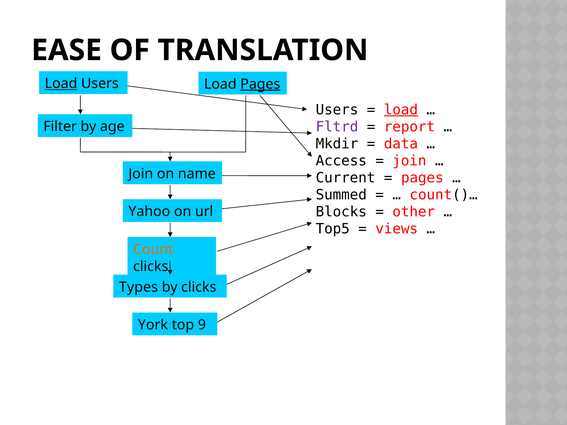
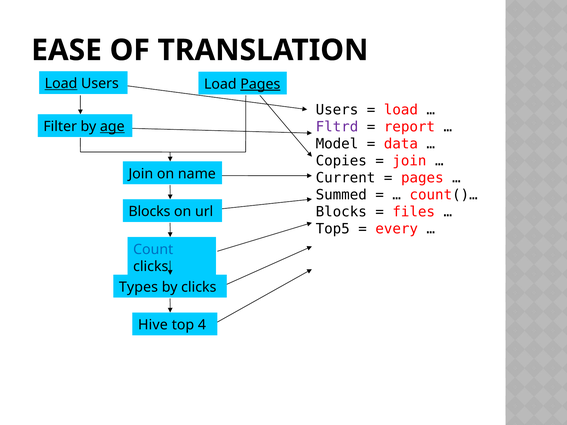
load at (401, 110) underline: present -> none
age underline: none -> present
Mkdir: Mkdir -> Model
Access: Access -> Copies
other: other -> files
Yahoo at (149, 212): Yahoo -> Blocks
views: views -> every
Count colour: orange -> blue
York: York -> Hive
9: 9 -> 4
